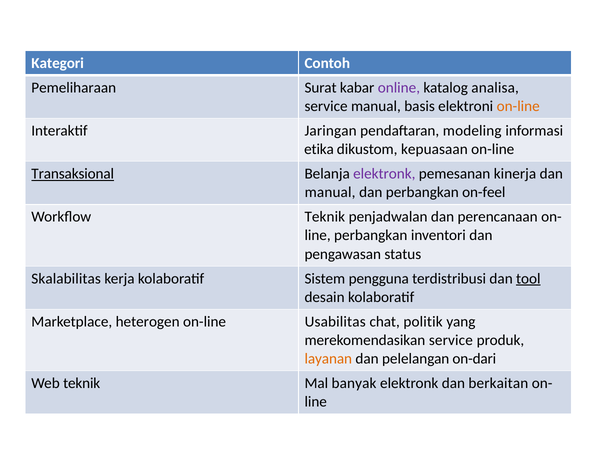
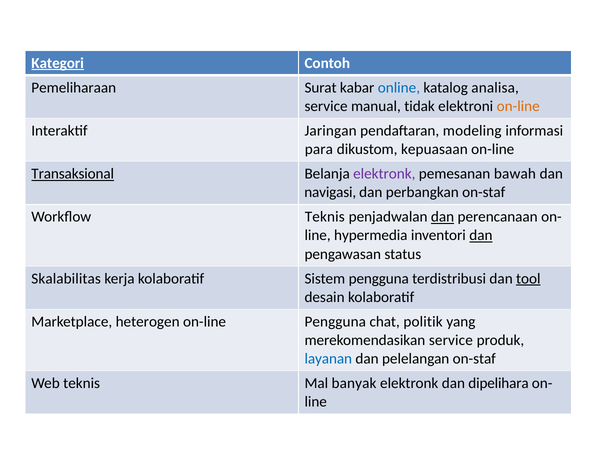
Kategori underline: none -> present
online colour: purple -> blue
basis: basis -> tidak
etika: etika -> para
kinerja: kinerja -> bawah
manual at (330, 192): manual -> navigasi
perbangkan on-feel: on-feel -> on-staf
Workflow Teknik: Teknik -> Teknis
dan at (443, 217) underline: none -> present
perbangkan at (371, 236): perbangkan -> hypermedia
dan at (481, 236) underline: none -> present
on-line Usabilitas: Usabilitas -> Pengguna
layanan colour: orange -> blue
pelelangan on-dari: on-dari -> on-staf
Web teknik: teknik -> teknis
berkaitan: berkaitan -> dipelihara
